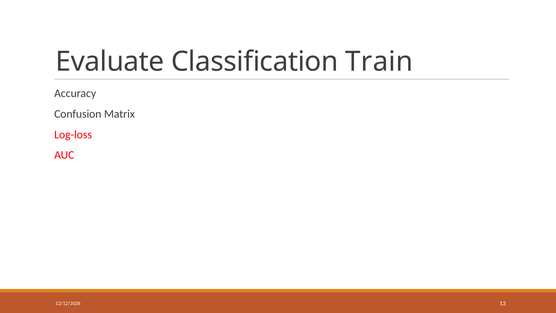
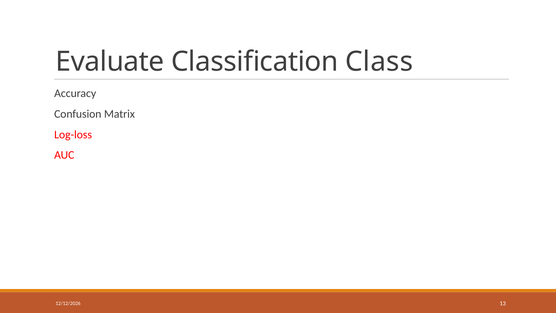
Train: Train -> Class
